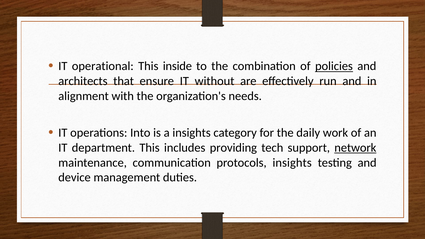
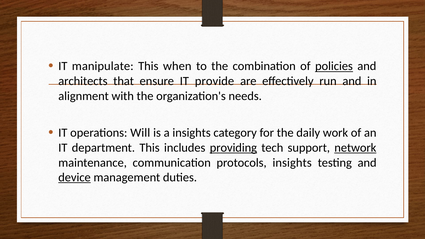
operational: operational -> manipulate
inside: inside -> when
without: without -> provide
Into: Into -> Will
providing underline: none -> present
device underline: none -> present
